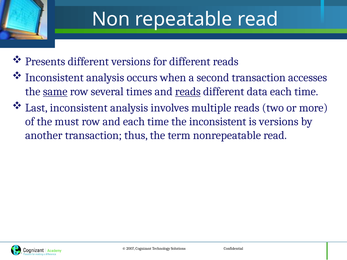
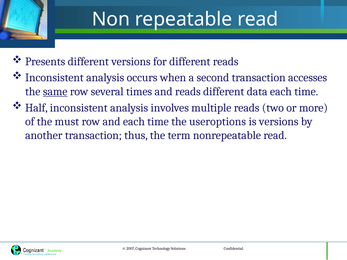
reads at (188, 92) underline: present -> none
Last: Last -> Half
the inconsistent: inconsistent -> useroptions
